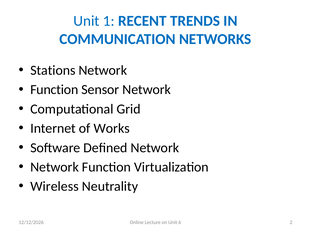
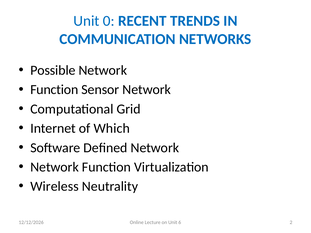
1: 1 -> 0
Stations: Stations -> Possible
Works: Works -> Which
